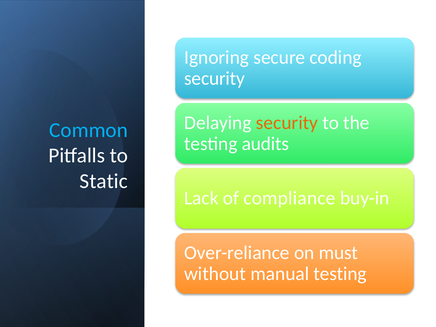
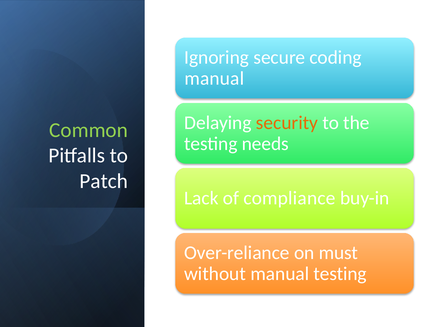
security at (215, 79): security -> manual
Common colour: light blue -> light green
audits: audits -> needs
Static: Static -> Patch
